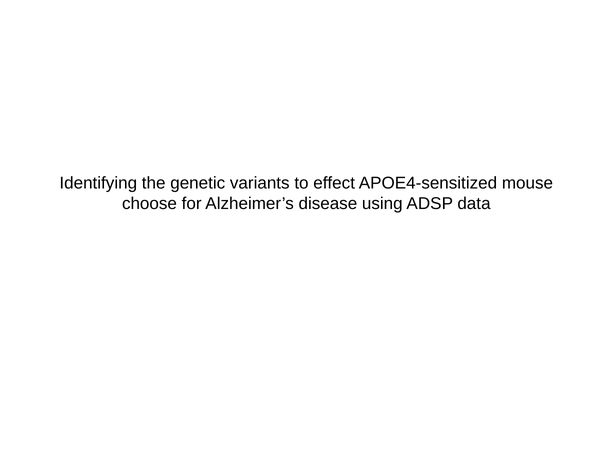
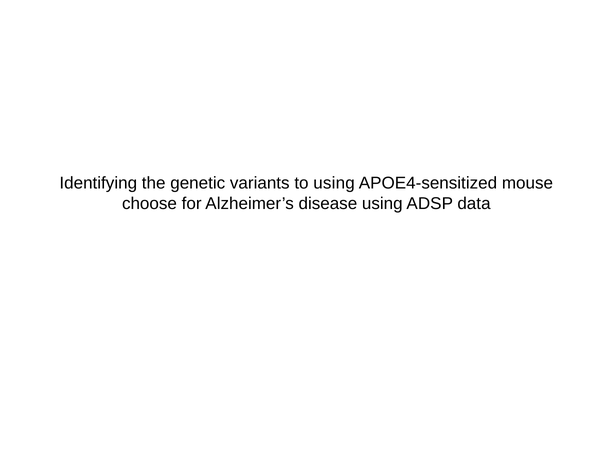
to effect: effect -> using
